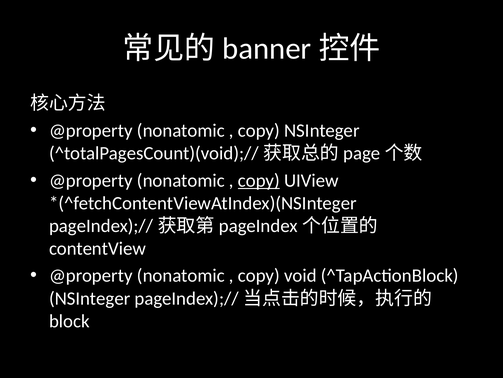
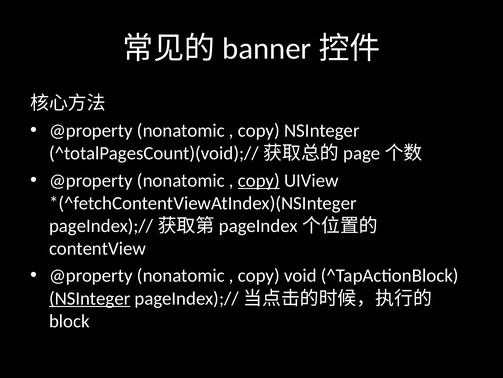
NSInteger at (90, 298) underline: none -> present
